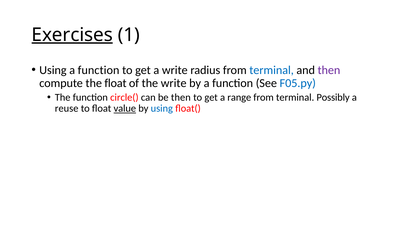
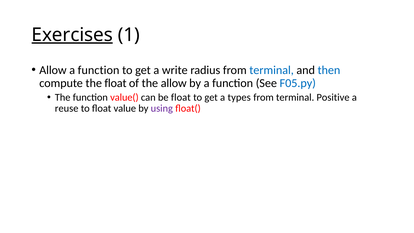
Using at (53, 70): Using -> Allow
then at (329, 70) colour: purple -> blue
the write: write -> allow
circle(: circle( -> value(
be then: then -> float
range: range -> types
Possibly: Possibly -> Positive
value underline: present -> none
using at (162, 108) colour: blue -> purple
